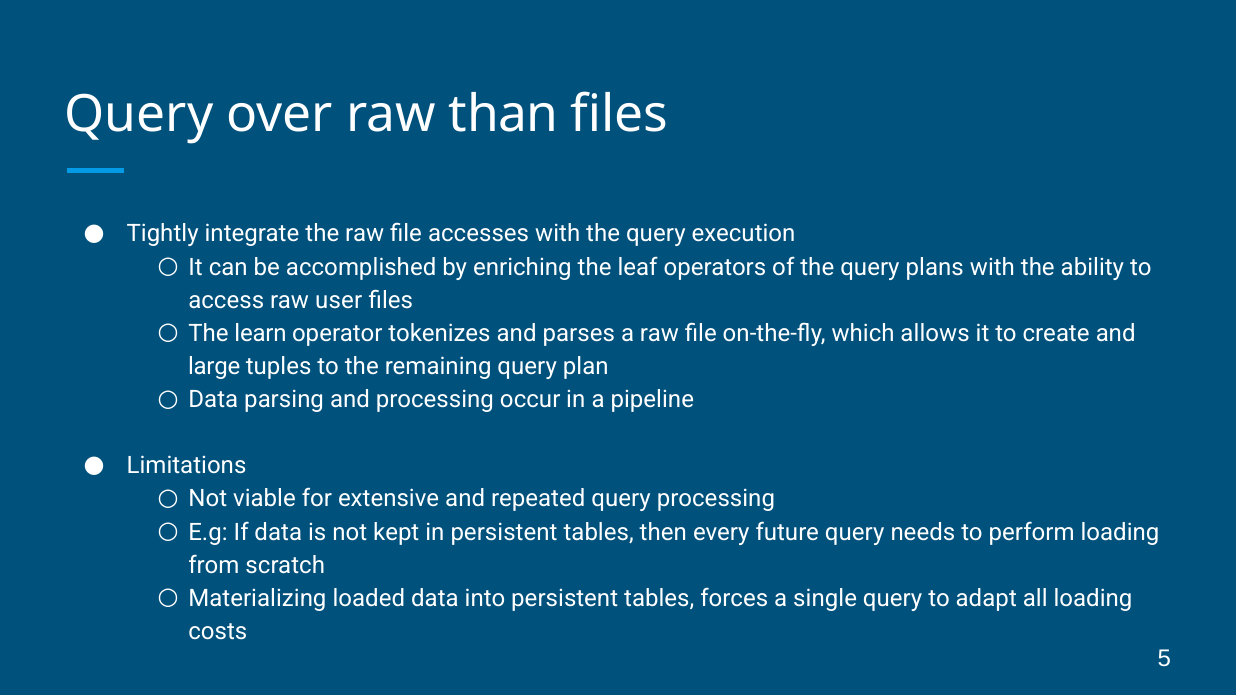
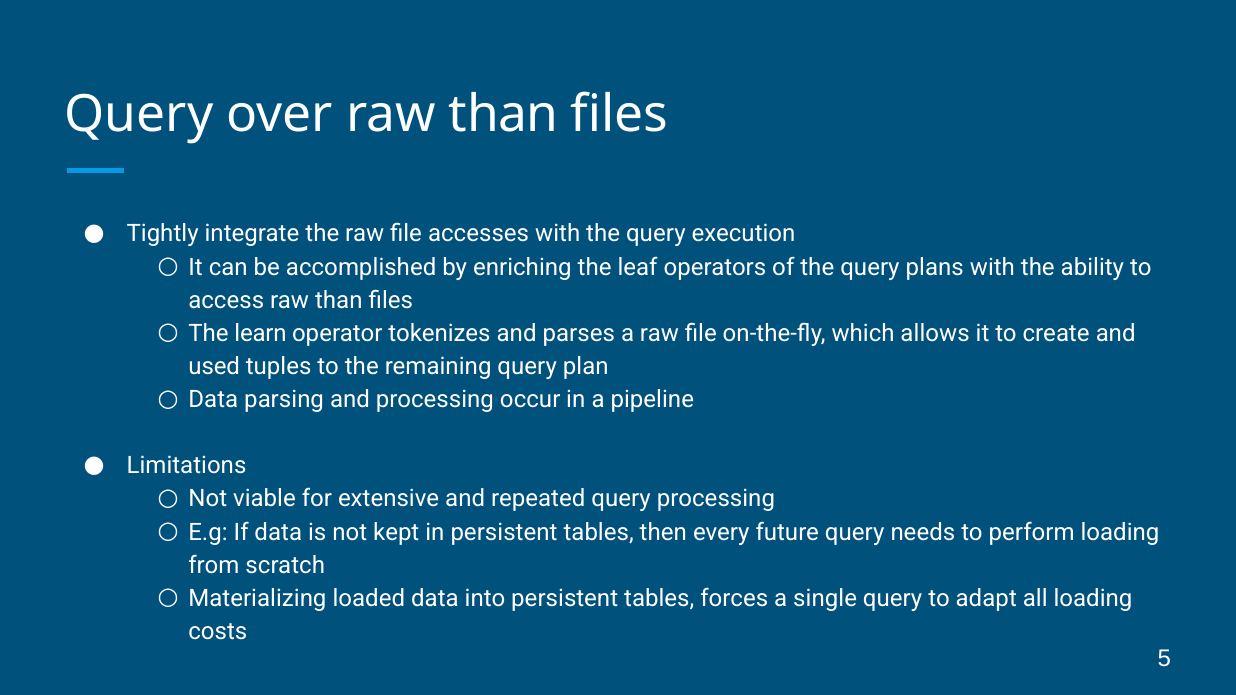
access raw user: user -> than
large: large -> used
